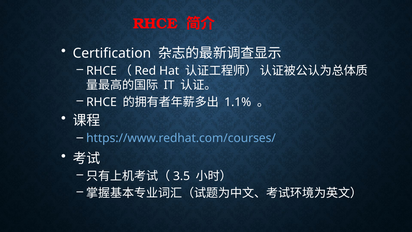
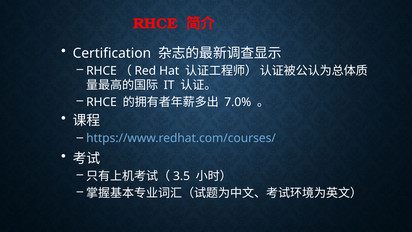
1.1%: 1.1% -> 7.0%
